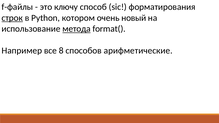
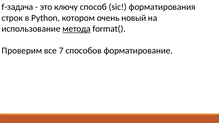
f-файлы: f-файлы -> f-задача
строк underline: present -> none
Например: Например -> Проверим
8: 8 -> 7
арифметические: арифметические -> форматирование
